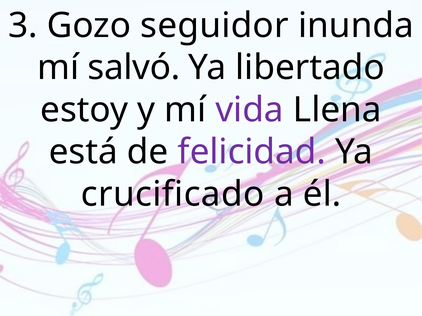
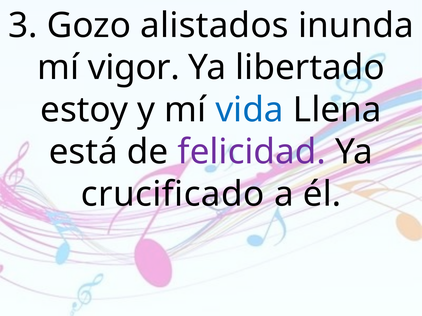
seguidor: seguidor -> alistados
salvó: salvó -> vigor
vida colour: purple -> blue
